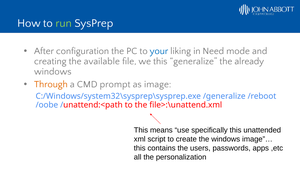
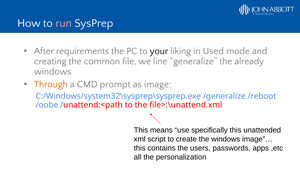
run colour: light green -> pink
configuration: configuration -> requirements
your colour: blue -> black
Need: Need -> Used
available: available -> common
we this: this -> line
